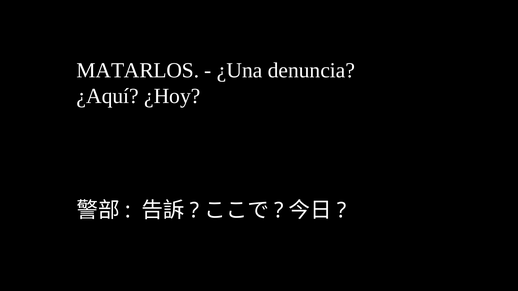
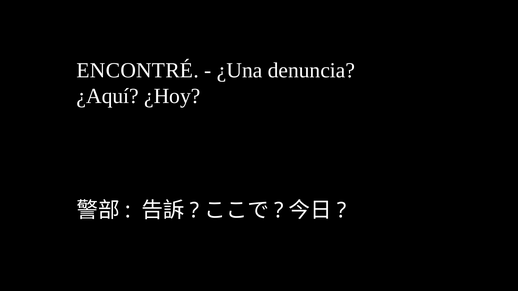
MATARLOS: MATARLOS -> ENCONTRÉ
